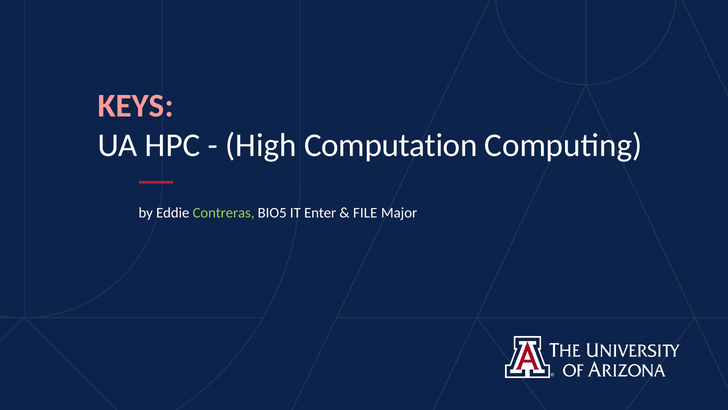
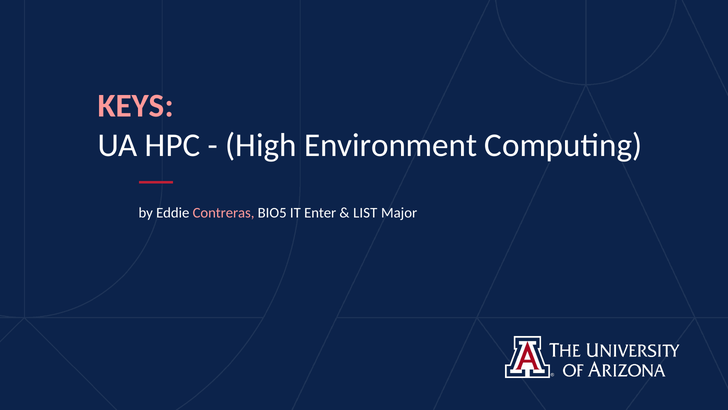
Computation: Computation -> Environment
Contreras colour: light green -> pink
FILE: FILE -> LIST
